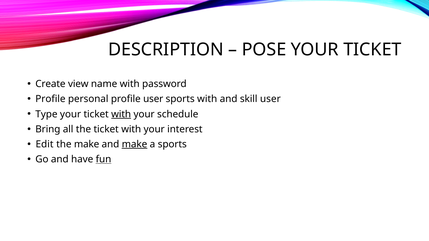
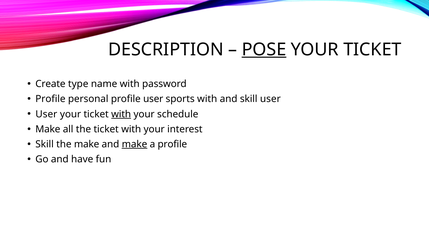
POSE underline: none -> present
view: view -> type
Type at (46, 114): Type -> User
Bring at (48, 129): Bring -> Make
Edit at (45, 144): Edit -> Skill
a sports: sports -> profile
fun underline: present -> none
